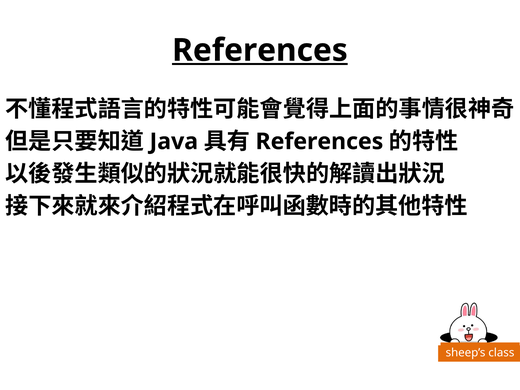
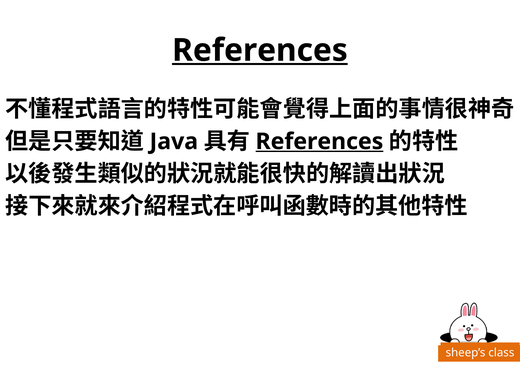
References at (319, 141) underline: none -> present
